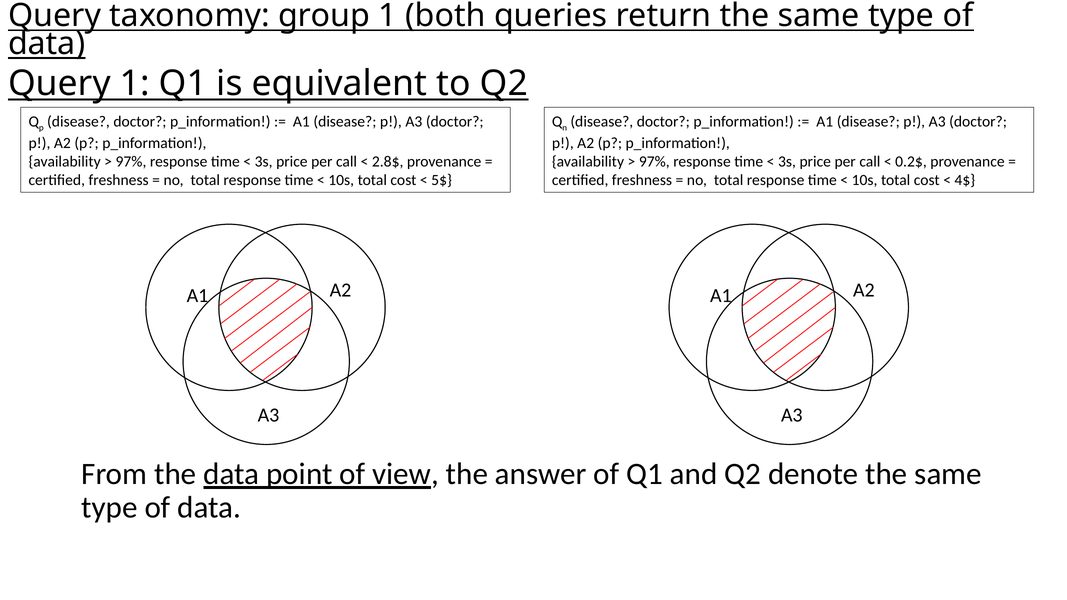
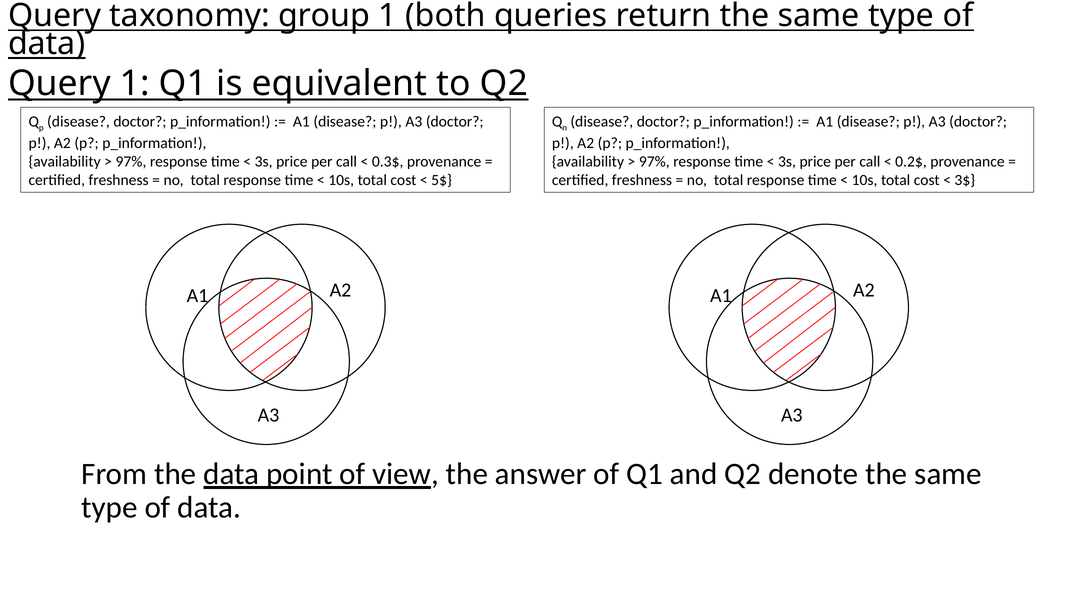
2.8$: 2.8$ -> 0.3$
4$: 4$ -> 3$
